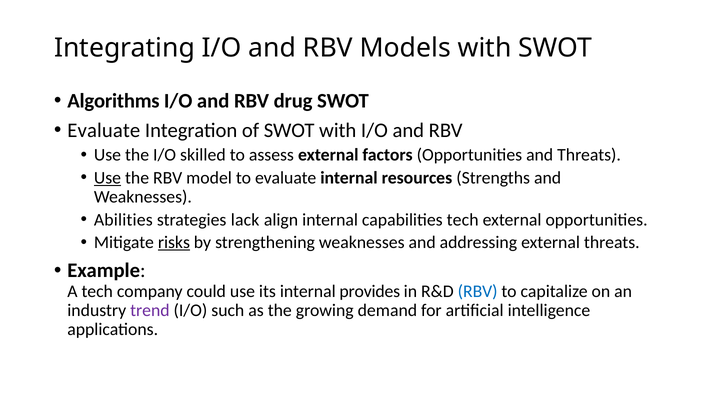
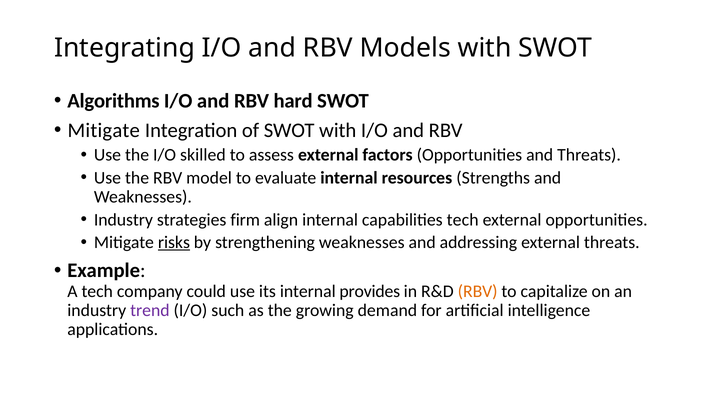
drug: drug -> hard
Evaluate at (104, 130): Evaluate -> Mitigate
Use at (107, 178) underline: present -> none
Abilities at (123, 220): Abilities -> Industry
lack: lack -> firm
RBV at (478, 291) colour: blue -> orange
